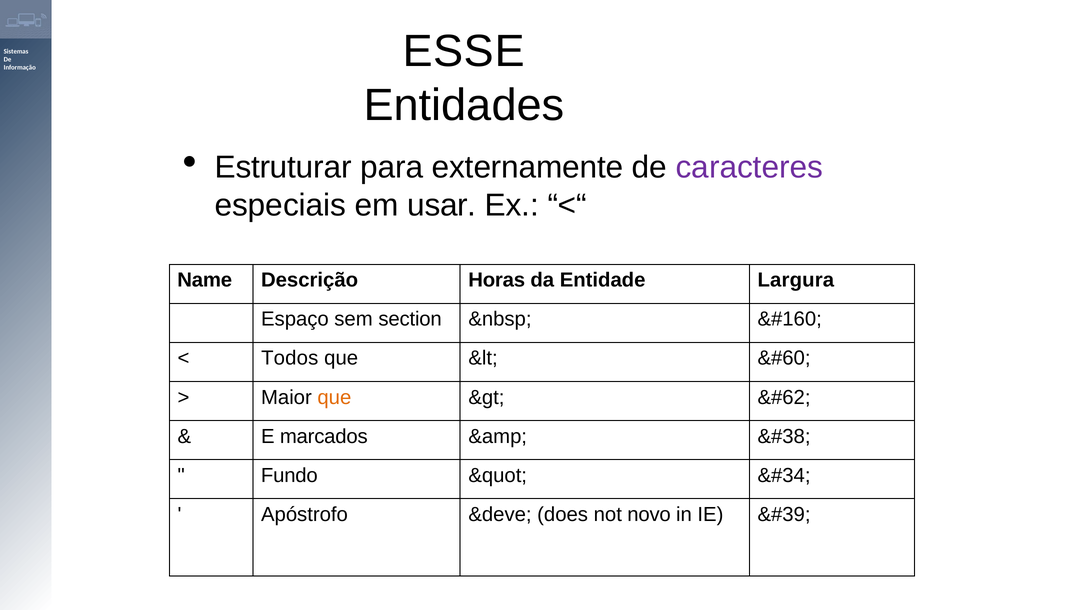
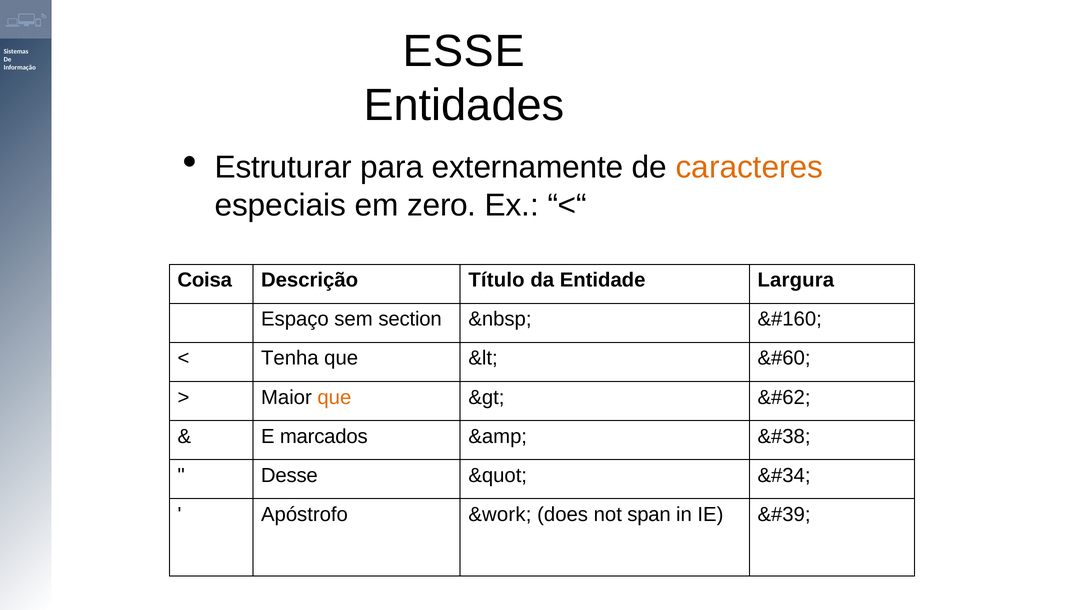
caracteres colour: purple -> orange
usar: usar -> zero
Name: Name -> Coisa
Horas: Horas -> Título
Todos: Todos -> Tenha
Fundo: Fundo -> Desse
&deve: &deve -> &work
novo: novo -> span
